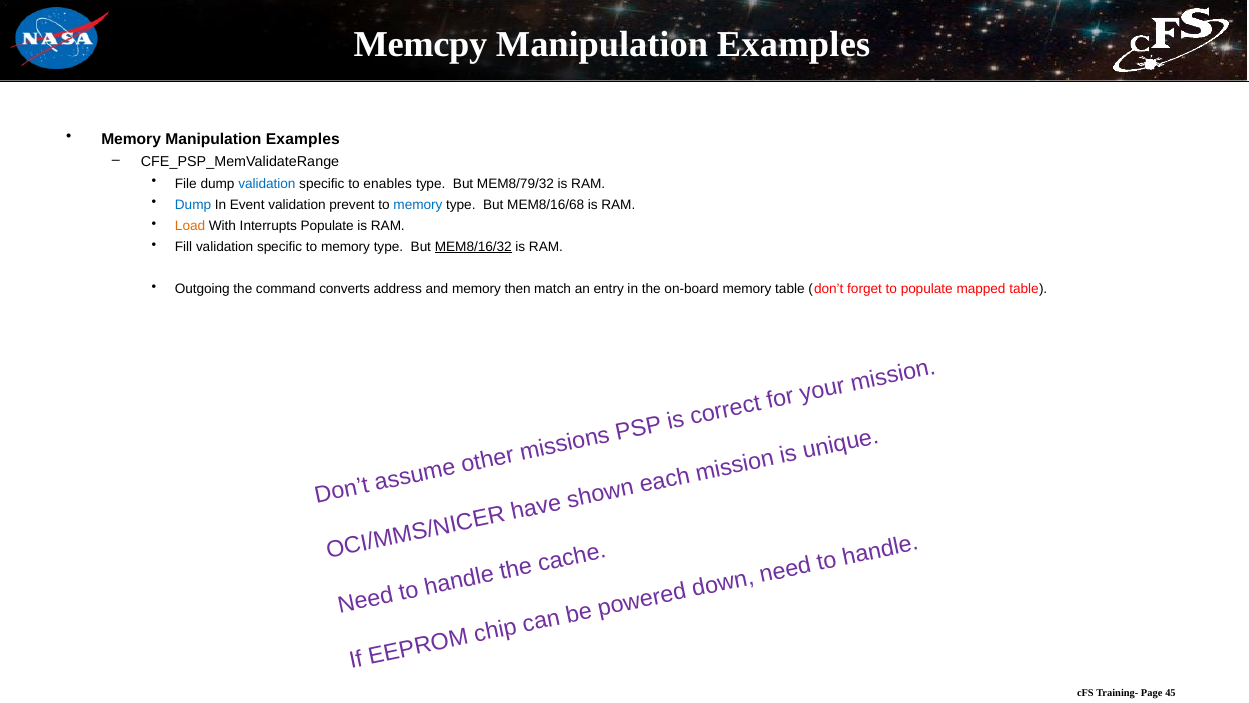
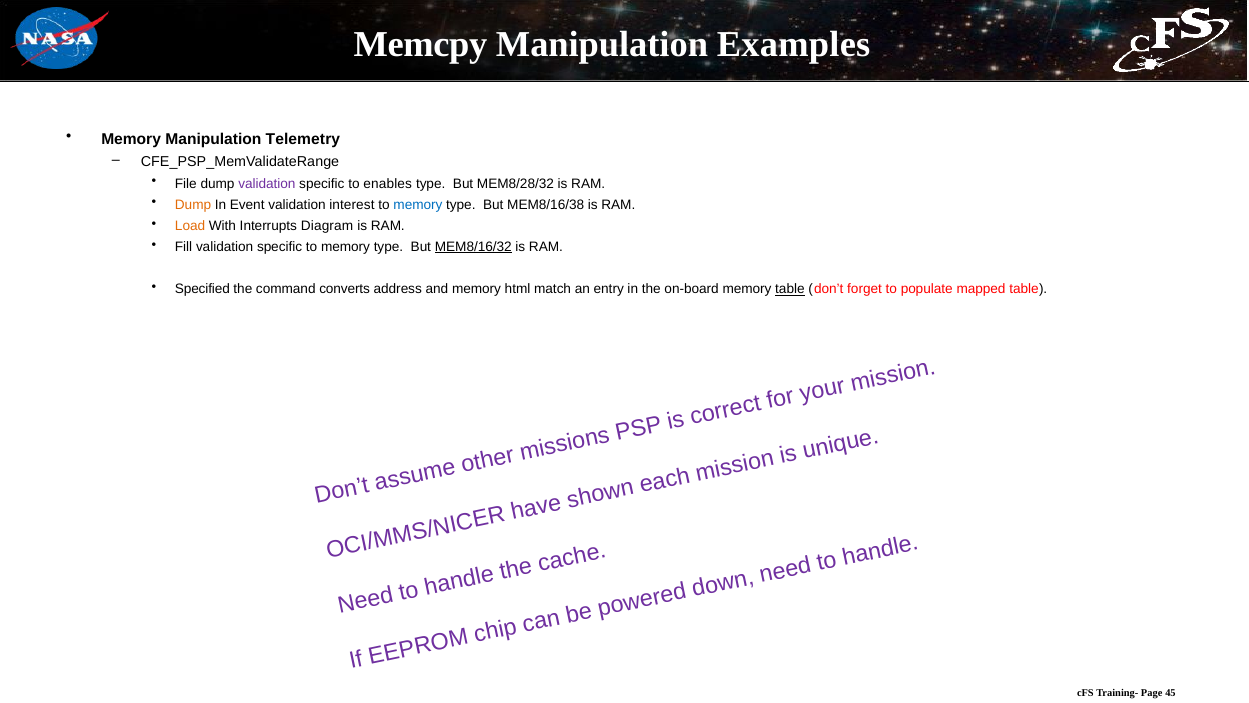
Memory Manipulation Examples: Examples -> Telemetry
validation at (267, 183) colour: blue -> purple
MEM8/79/32: MEM8/79/32 -> MEM8/28/32
Dump at (193, 205) colour: blue -> orange
prevent: prevent -> interest
MEM8/16/68: MEM8/16/68 -> MEM8/16/38
Interrupts Populate: Populate -> Diagram
Outgoing: Outgoing -> Specified
then: then -> html
table at (790, 289) underline: none -> present
